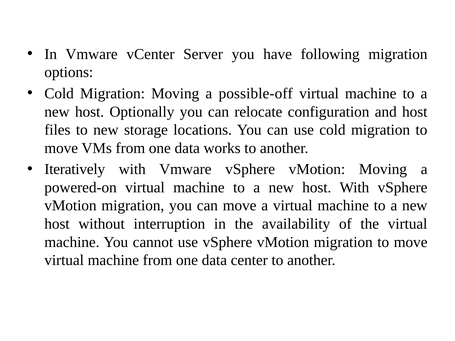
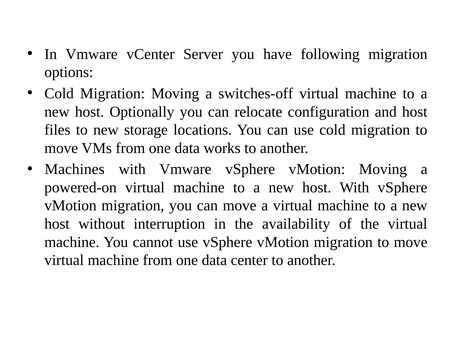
possible-off: possible-off -> switches-off
Iteratively: Iteratively -> Machines
